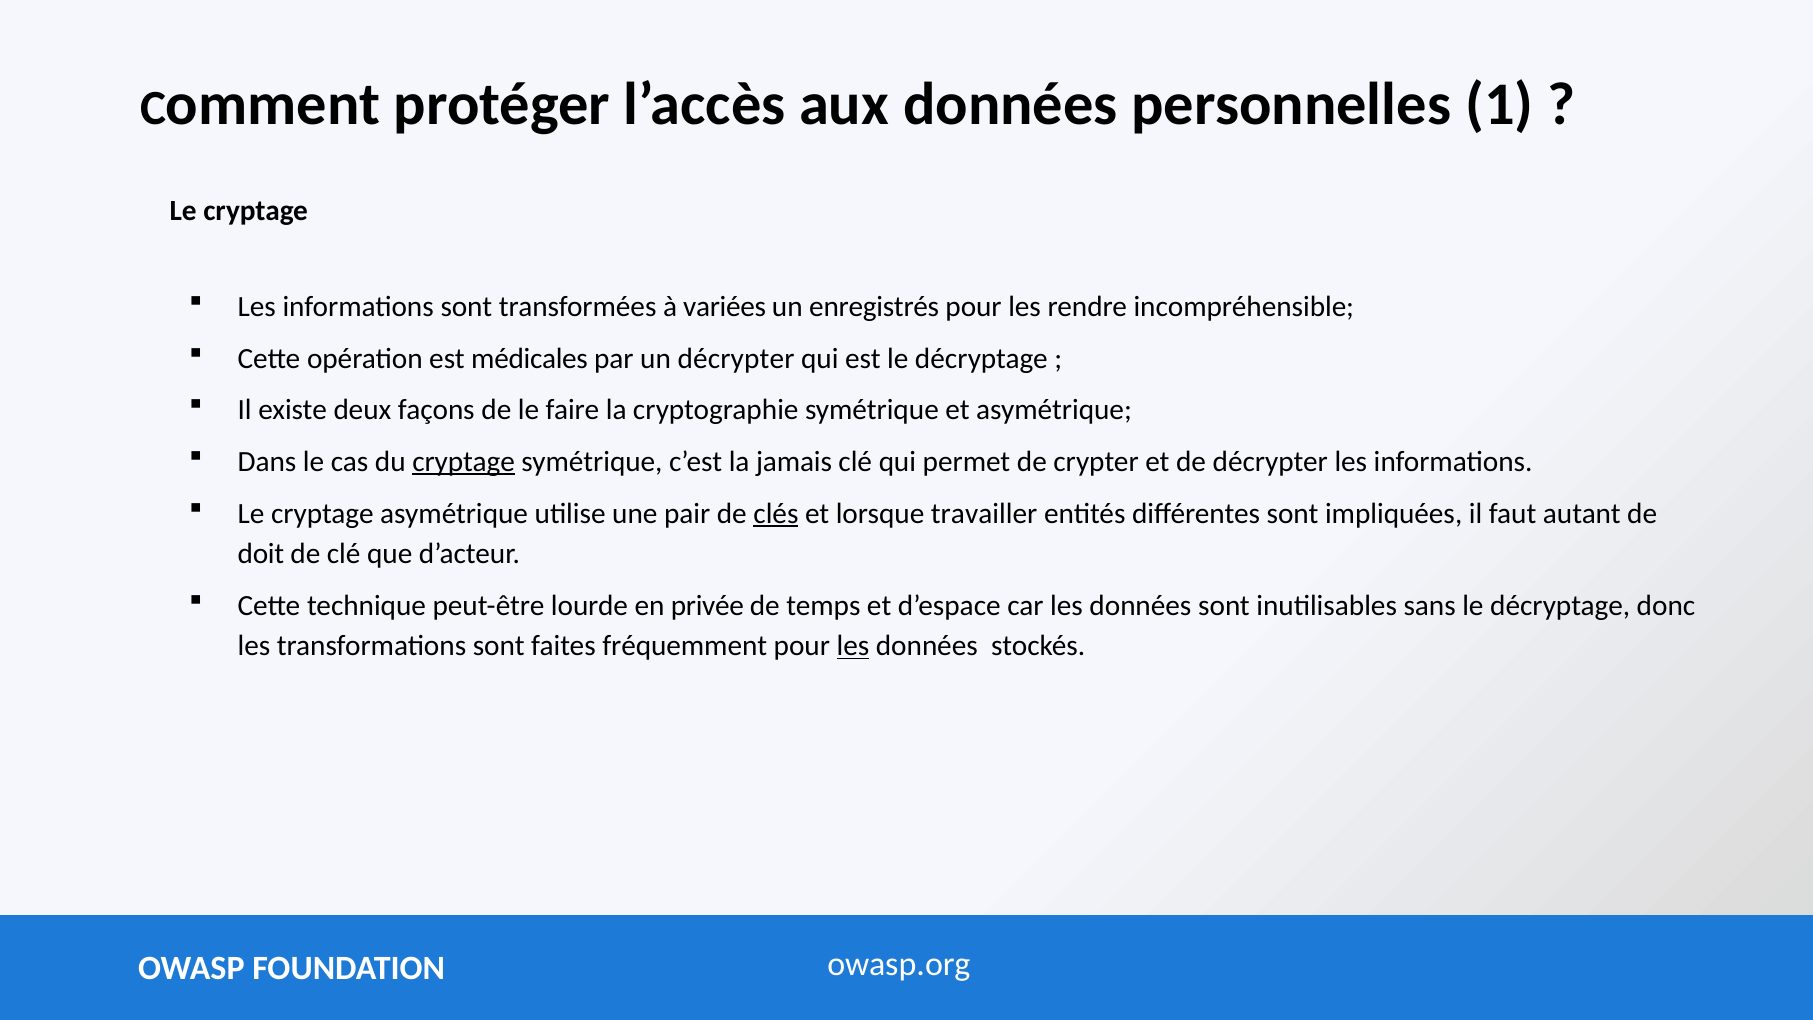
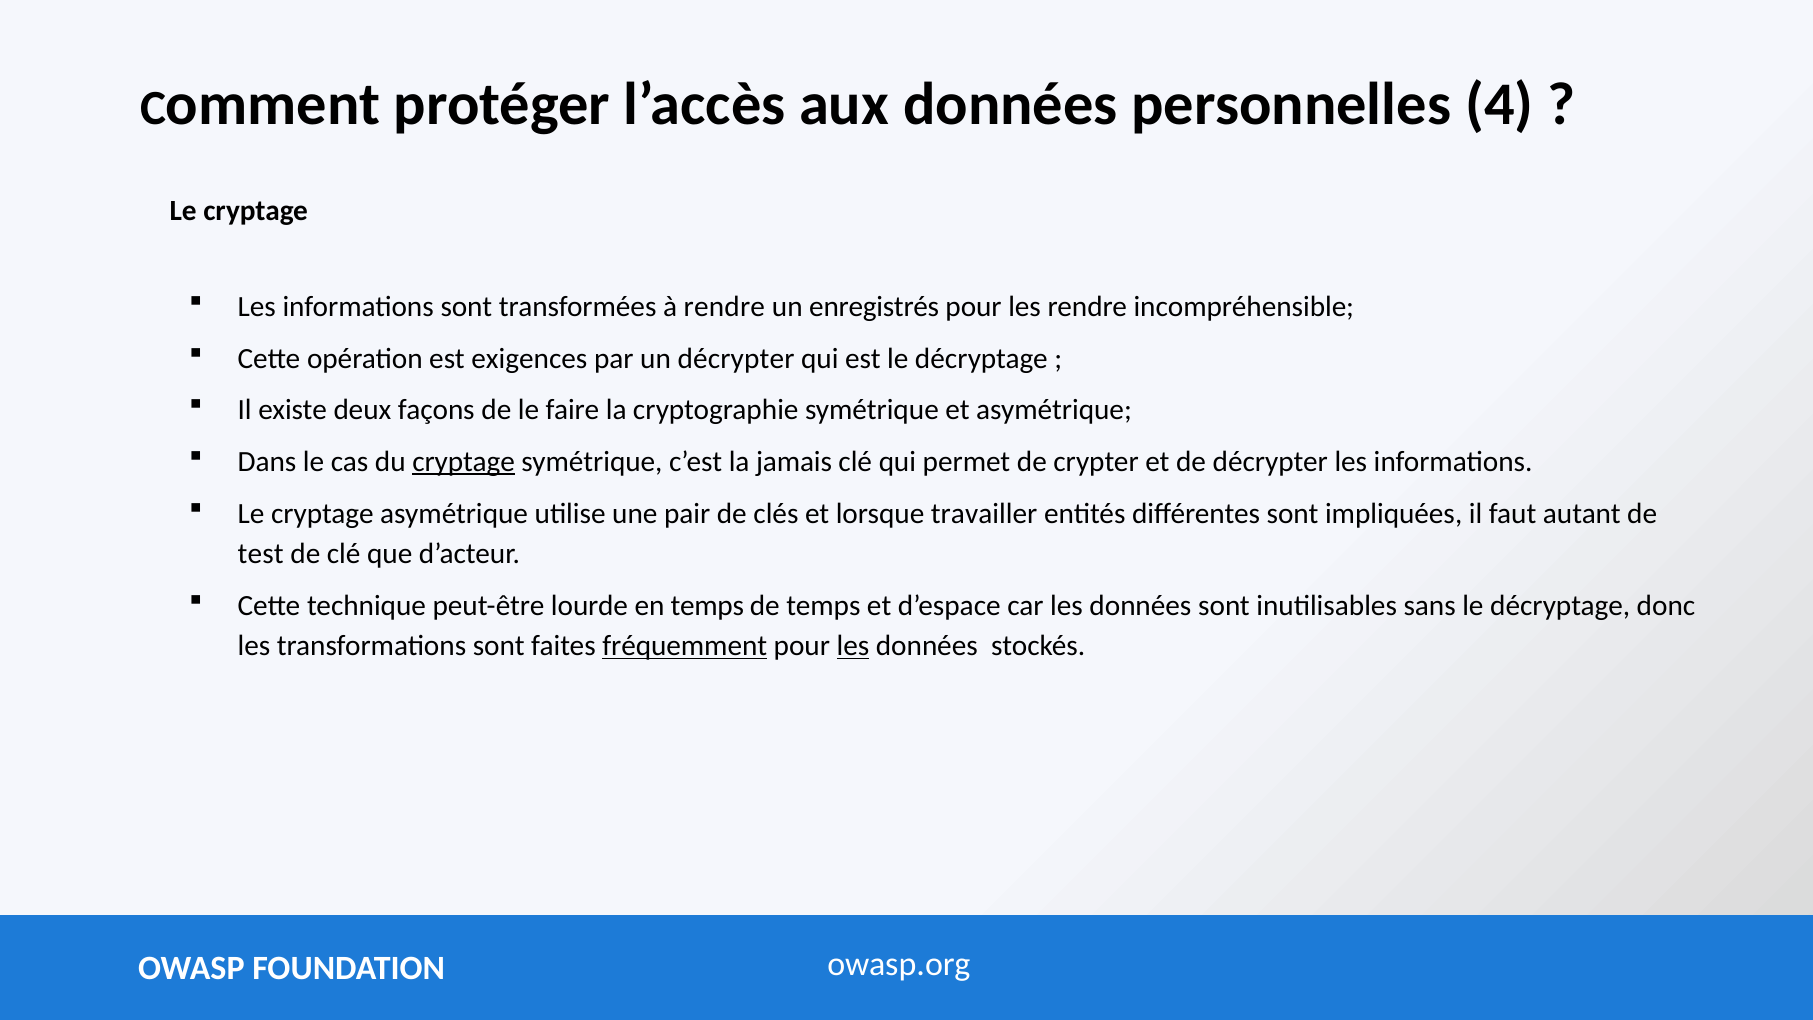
1: 1 -> 4
à variées: variées -> rendre
médicales: médicales -> exigences
clés underline: present -> none
doit: doit -> test
en privée: privée -> temps
fréquemment underline: none -> present
